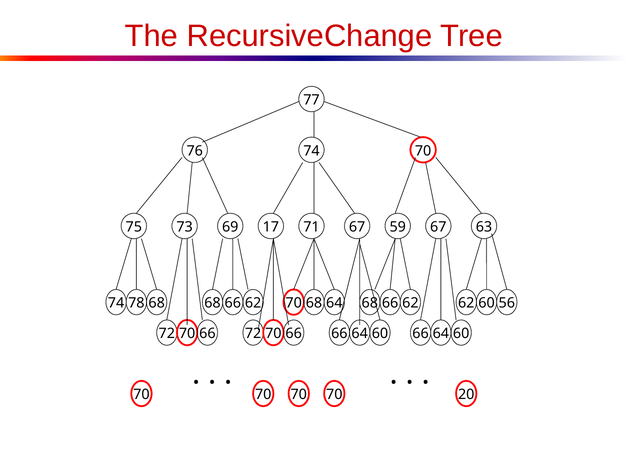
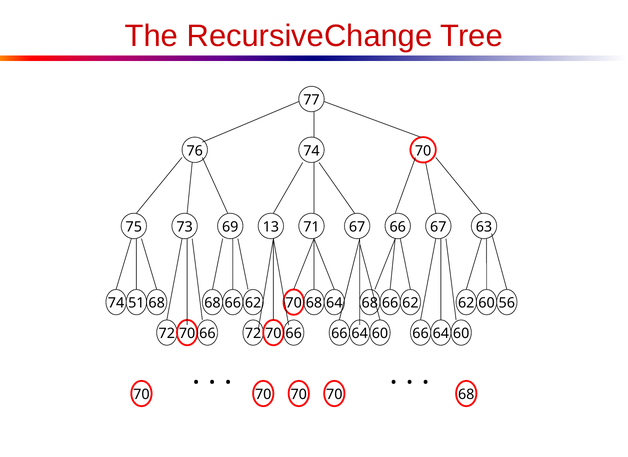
17: 17 -> 13
67 59: 59 -> 66
78: 78 -> 51
70 70 20: 20 -> 68
